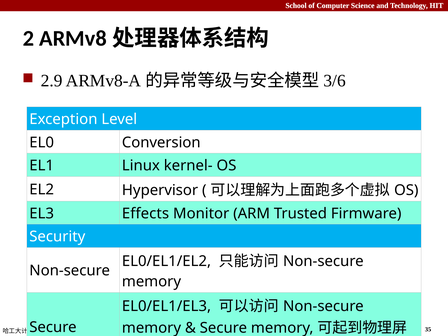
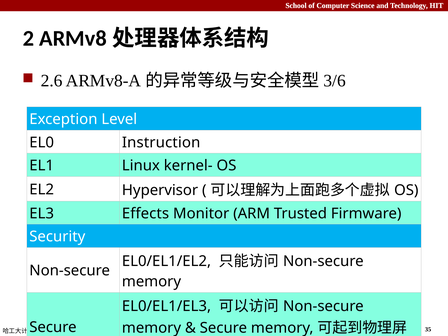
2.9: 2.9 -> 2.6
Conversion: Conversion -> Instruction
